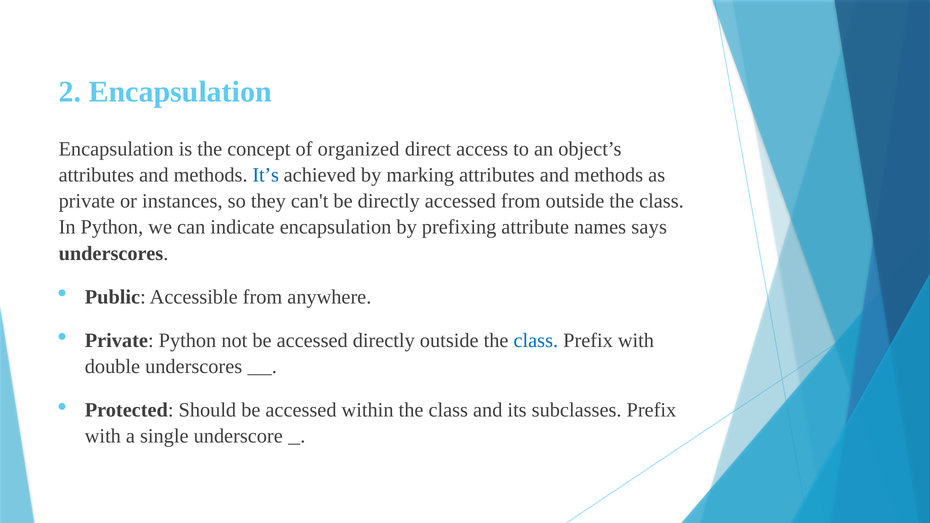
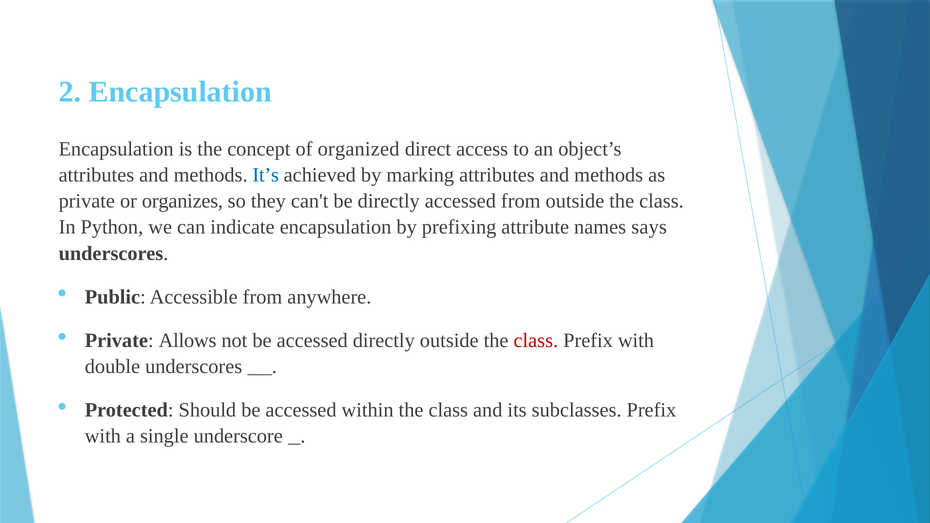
instances: instances -> organizes
Private Python: Python -> Allows
class at (536, 341) colour: blue -> red
